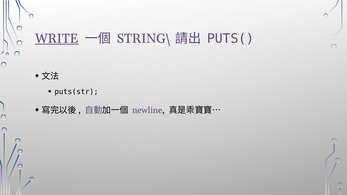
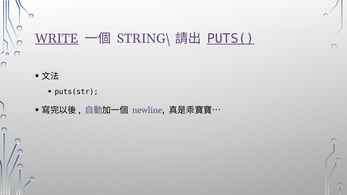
PUTS( underline: none -> present
